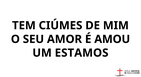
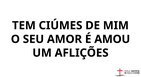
ESTAMOS: ESTAMOS -> AFLIÇÕES
